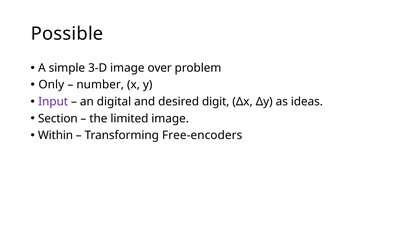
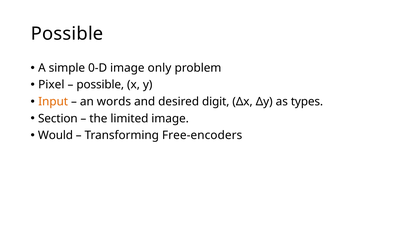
3-D: 3-D -> 0-D
over: over -> only
Only: Only -> Pixel
number at (100, 85): number -> possible
Input colour: purple -> orange
digital: digital -> words
ideas: ideas -> types
Within: Within -> Would
